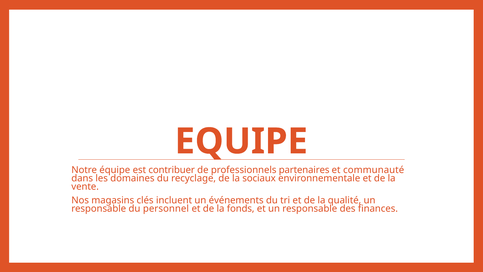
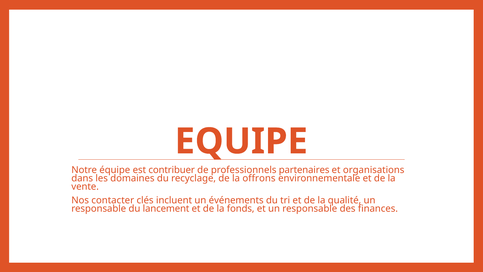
communauté: communauté -> organisations
sociaux: sociaux -> offrons
magasins: magasins -> contacter
personnel: personnel -> lancement
